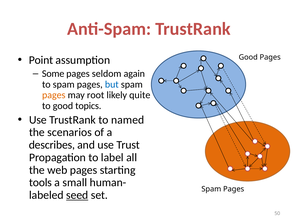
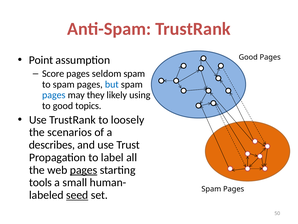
Some: Some -> Score
seldom again: again -> spam
pages at (54, 95) colour: orange -> blue
root: root -> they
quite: quite -> using
named: named -> loosely
pages at (84, 170) underline: none -> present
